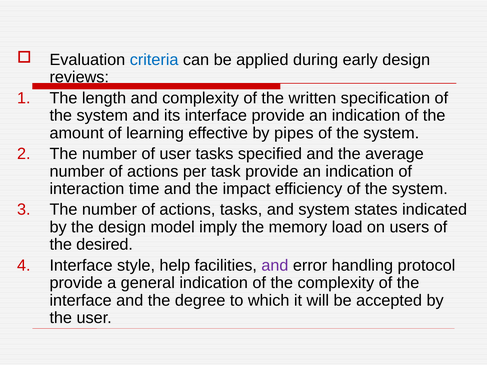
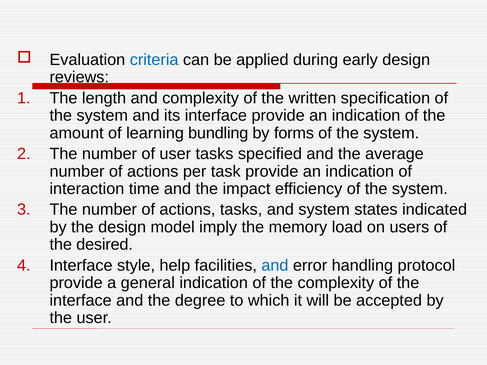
effective: effective -> bundling
pipes: pipes -> forms
and at (275, 266) colour: purple -> blue
